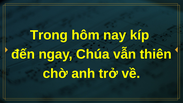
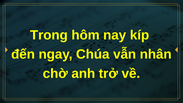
thiên: thiên -> nhân
